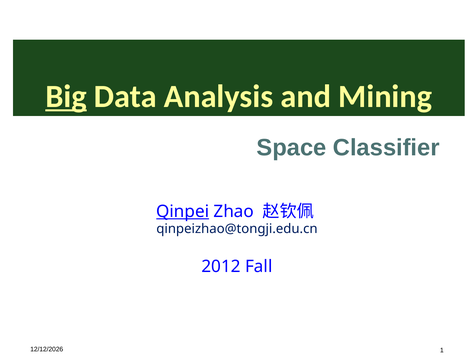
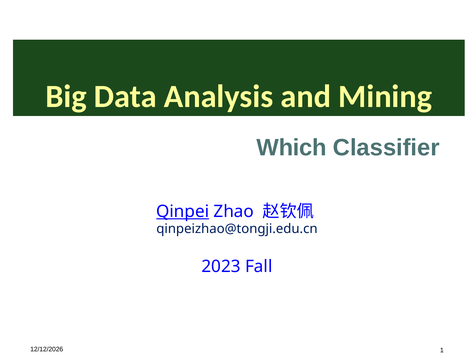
Big underline: present -> none
Space: Space -> Which
2012: 2012 -> 2023
